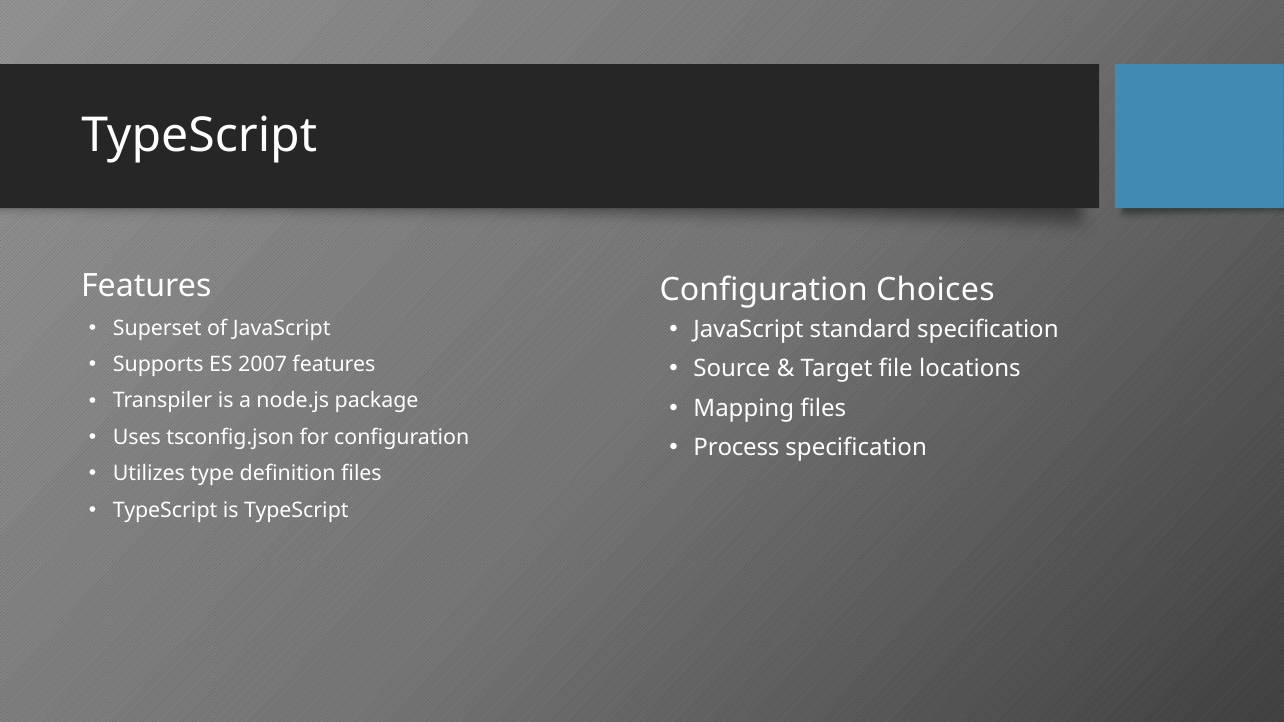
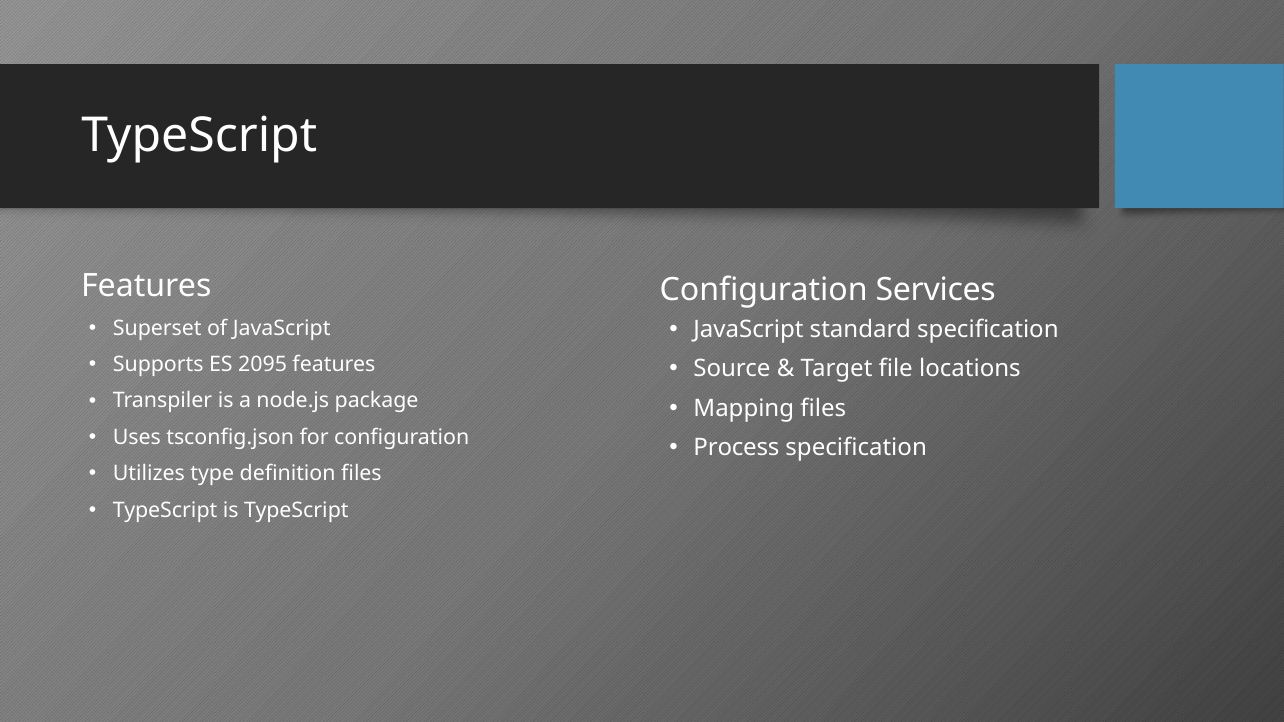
Choices: Choices -> Services
2007: 2007 -> 2095
